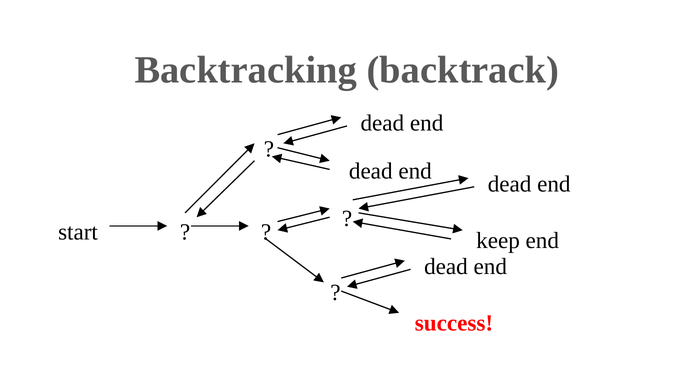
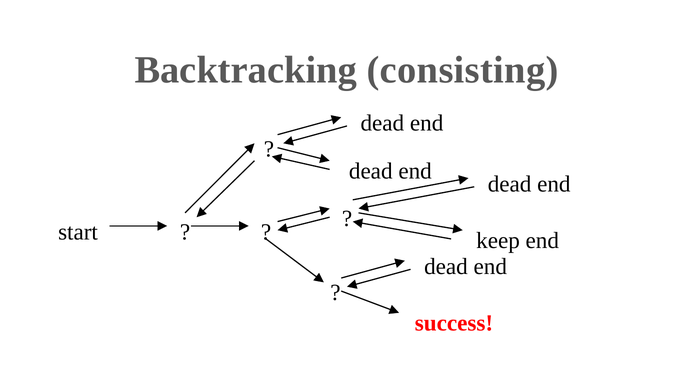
backtrack: backtrack -> consisting
